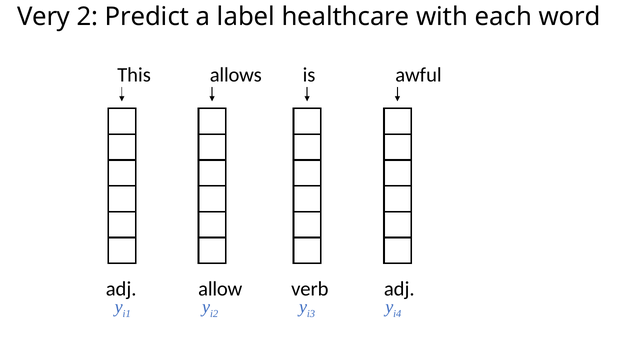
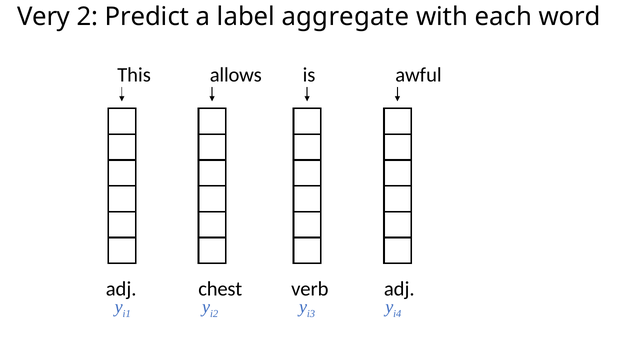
healthcare: healthcare -> aggregate
allow: allow -> chest
